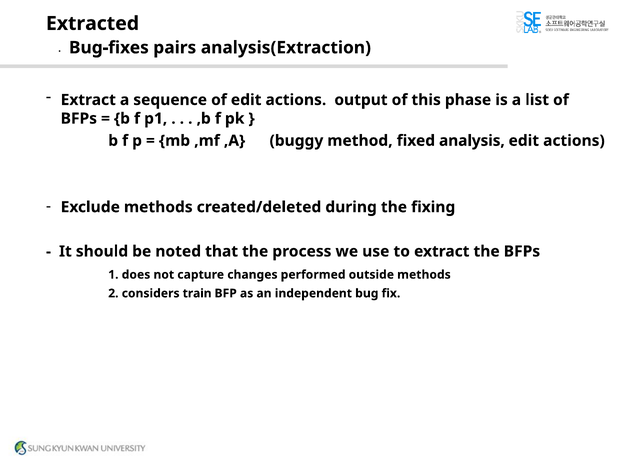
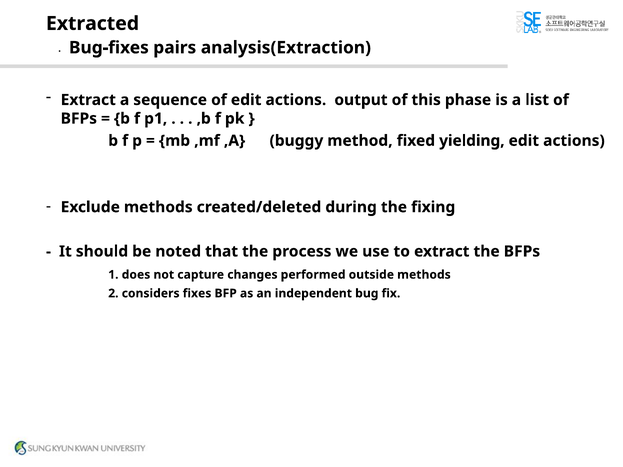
analysis: analysis -> yielding
train: train -> fixes
